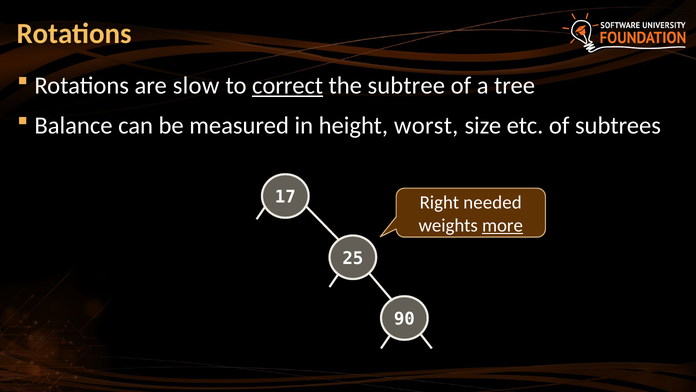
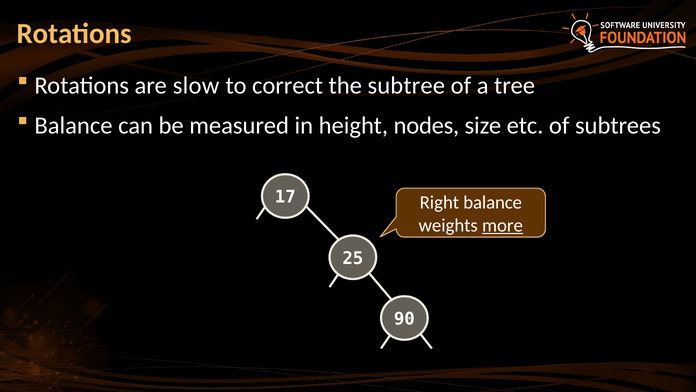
correct underline: present -> none
worst: worst -> nodes
Right needed: needed -> balance
